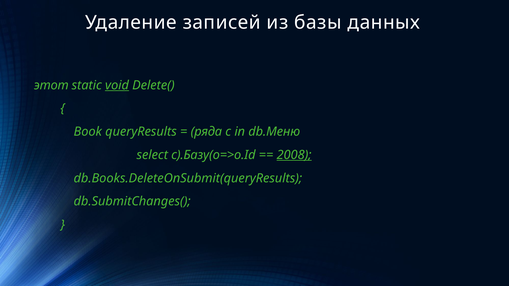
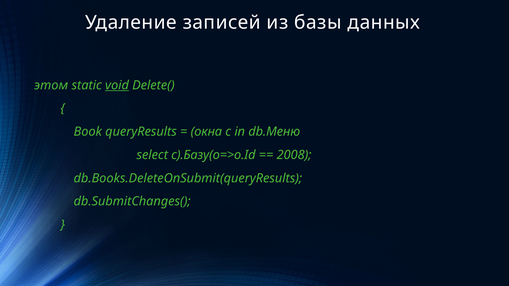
этот: этот -> этом
ряда: ряда -> окна
2008 underline: present -> none
